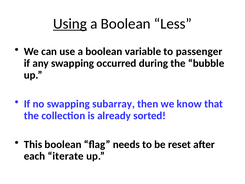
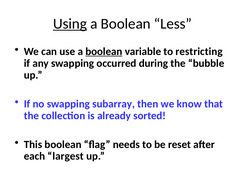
boolean at (104, 51) underline: none -> present
passenger: passenger -> restricting
iterate: iterate -> largest
